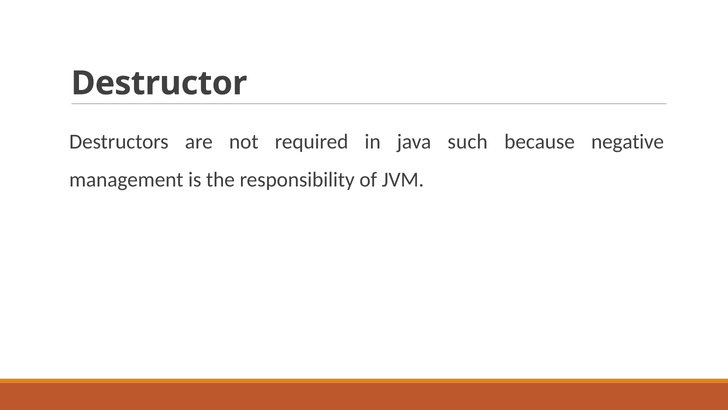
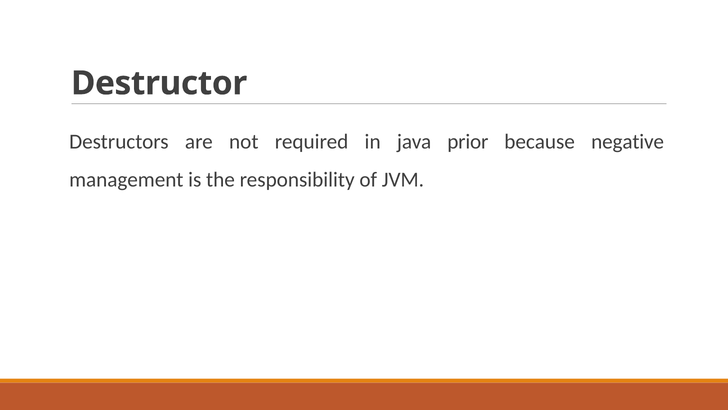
such: such -> prior
